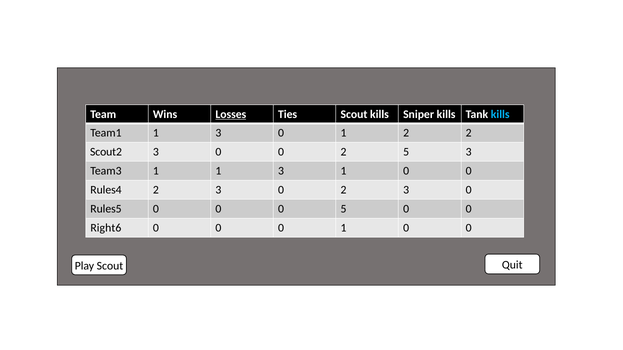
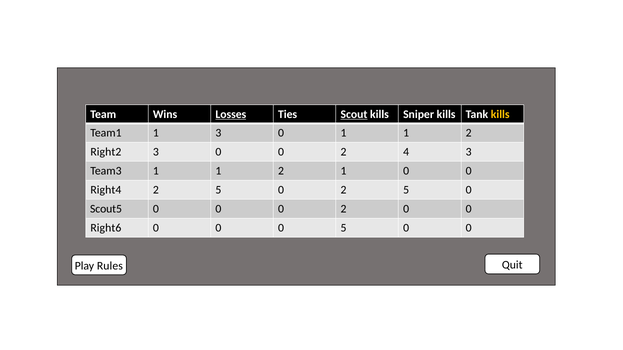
Scout at (354, 114) underline: none -> present
kills at (500, 114) colour: light blue -> yellow
0 1 2: 2 -> 1
Scout2: Scout2 -> Right2
2 5: 5 -> 4
Team3 1 1 3: 3 -> 2
Rules4: Rules4 -> Right4
3 at (218, 190): 3 -> 5
0 2 3: 3 -> 5
Rules5: Rules5 -> Scout5
0 0 0 5: 5 -> 2
0 0 1: 1 -> 5
Play Scout: Scout -> Rules
